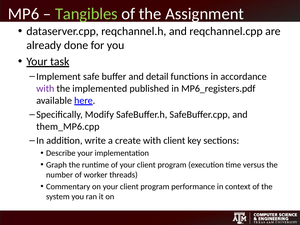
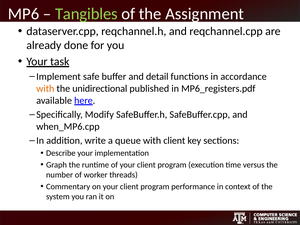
with at (45, 88) colour: purple -> orange
implemented: implemented -> unidirectional
them_MP6.cpp: them_MP6.cpp -> when_MP6.cpp
create: create -> queue
